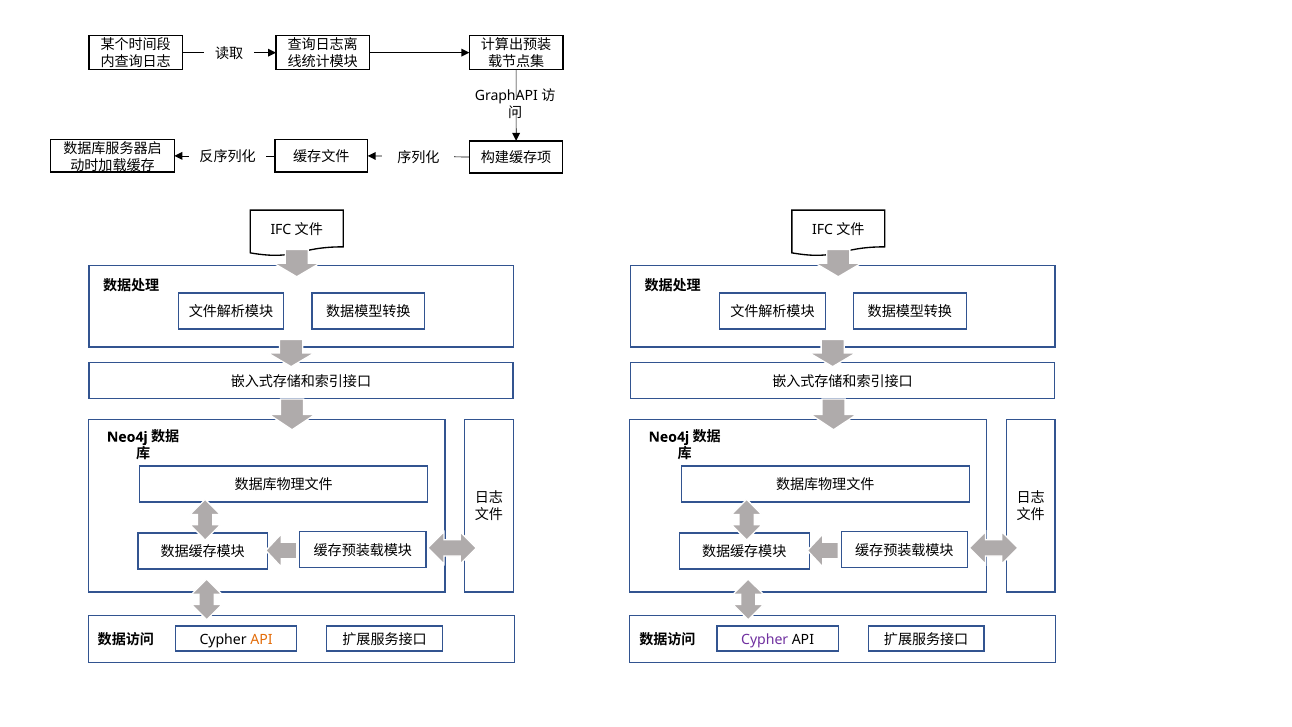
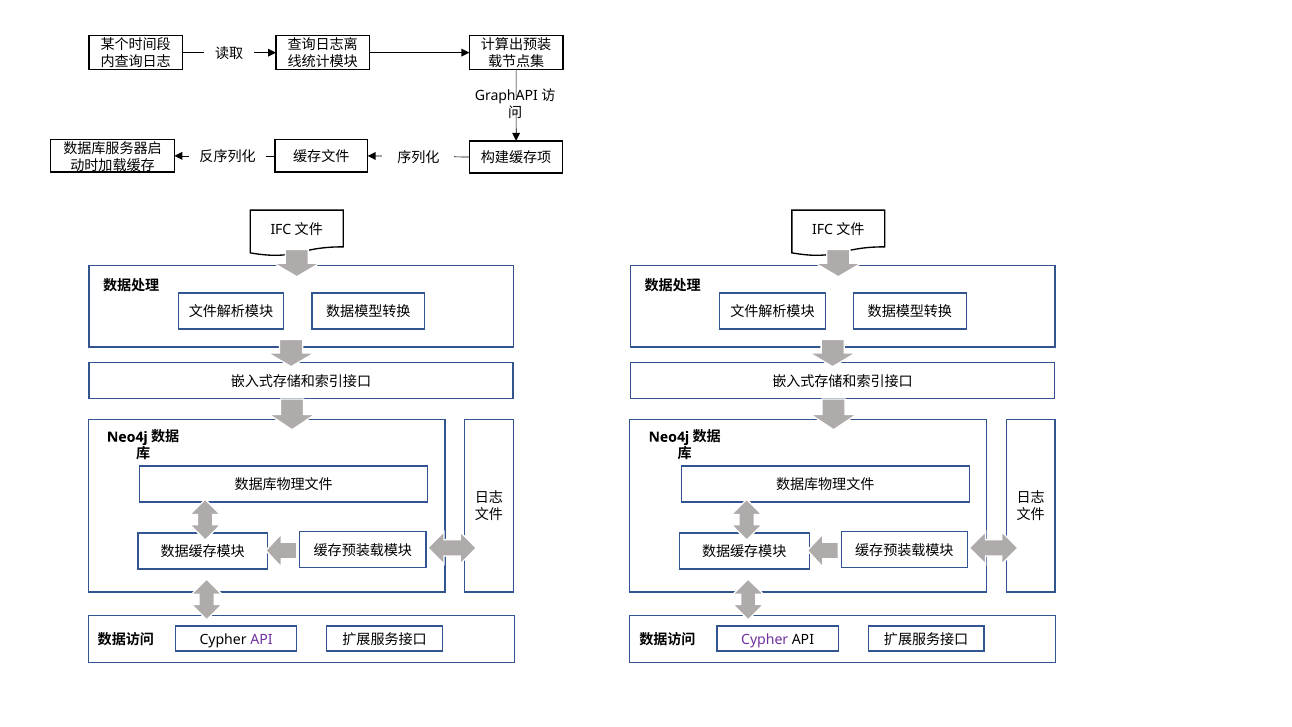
API at (261, 639) colour: orange -> purple
